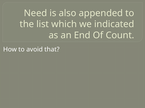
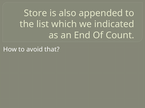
Need: Need -> Store
